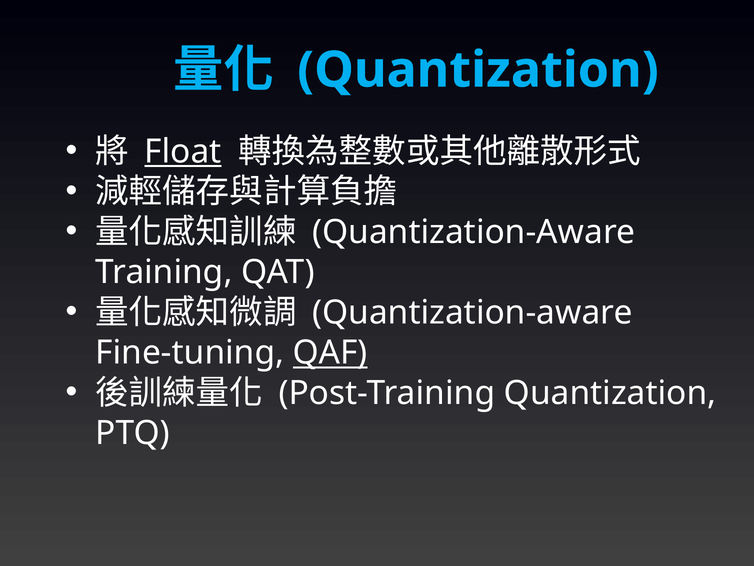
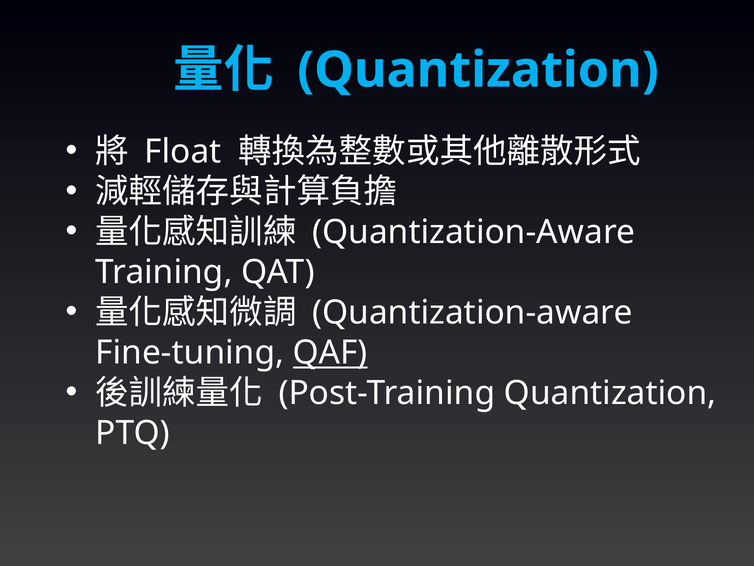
Float underline: present -> none
